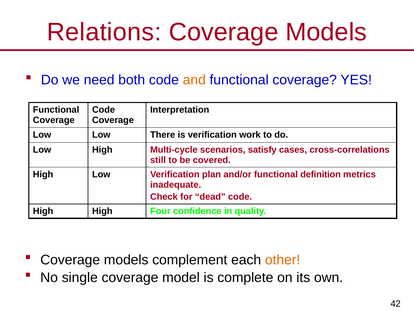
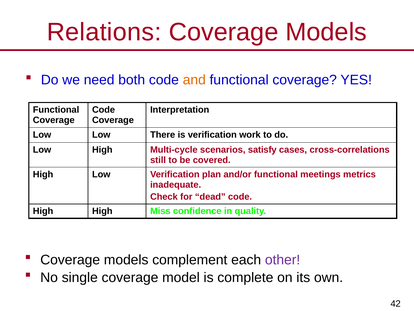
definition: definition -> meetings
Four: Four -> Miss
other colour: orange -> purple
